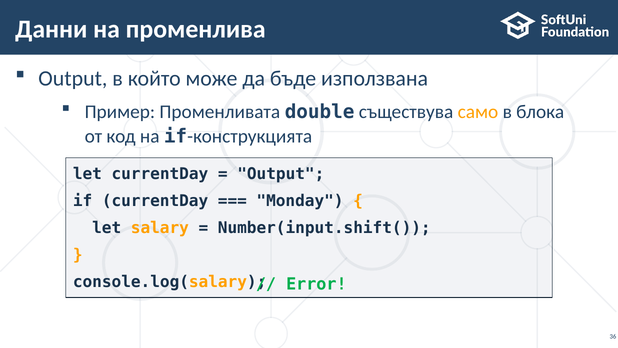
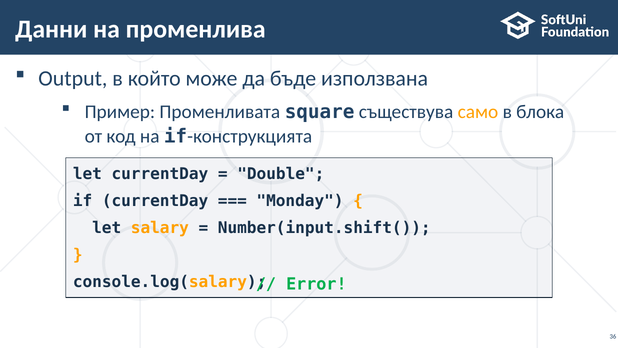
double: double -> square
Output at (281, 174): Output -> Double
